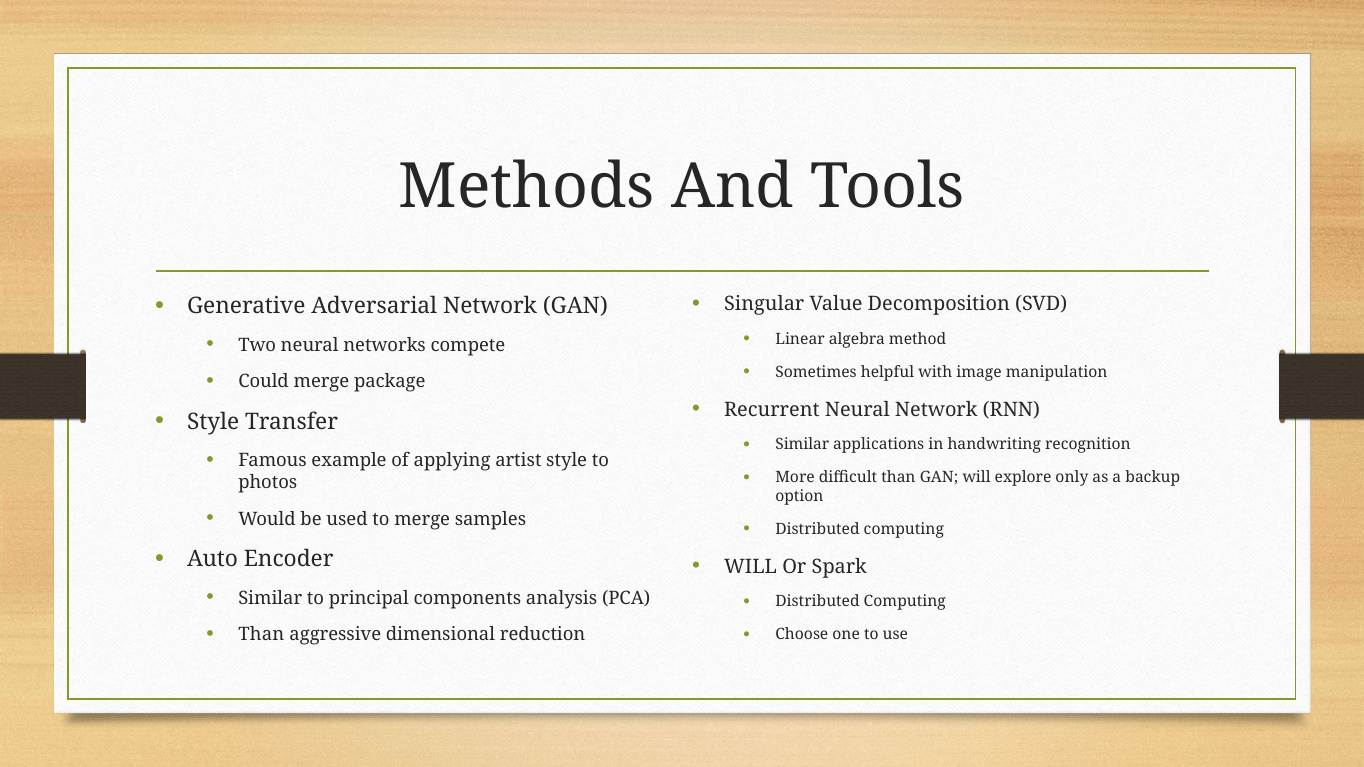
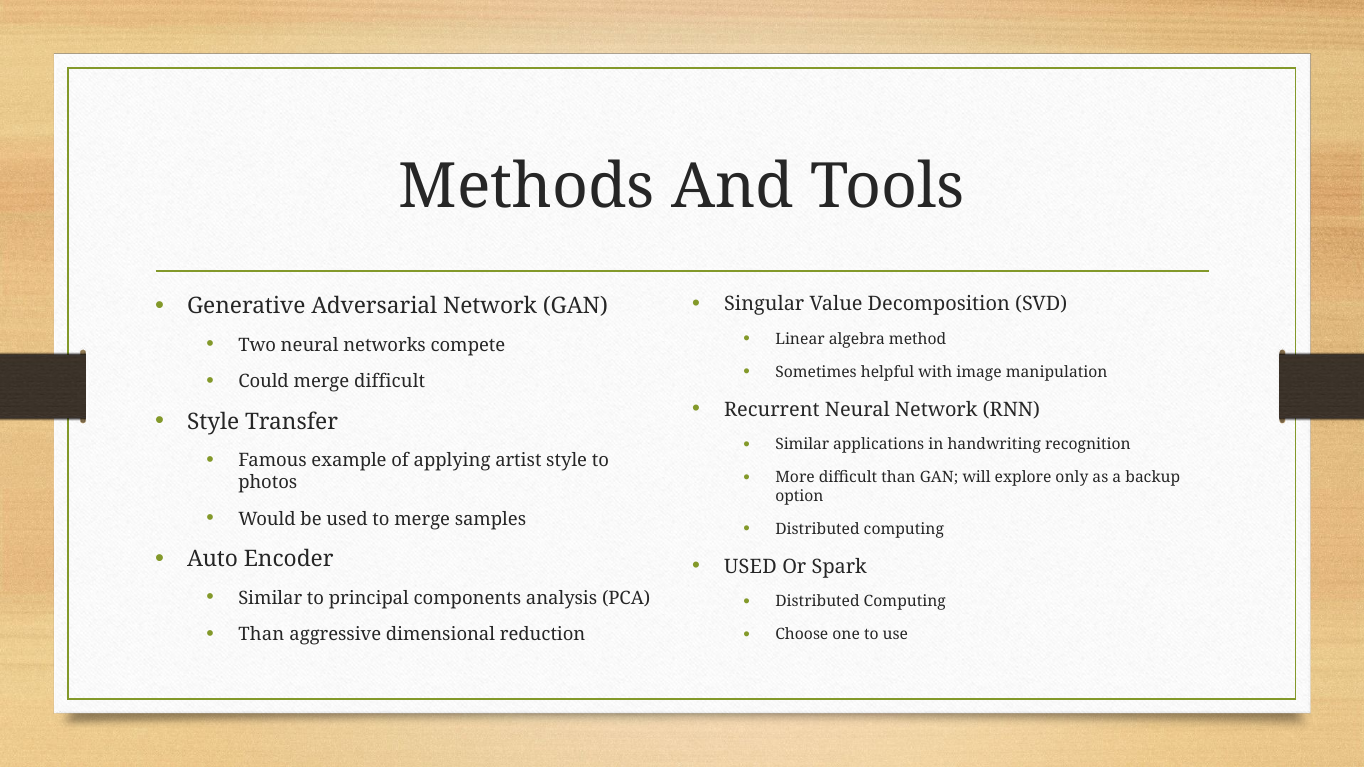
merge package: package -> difficult
WILL at (751, 567): WILL -> USED
